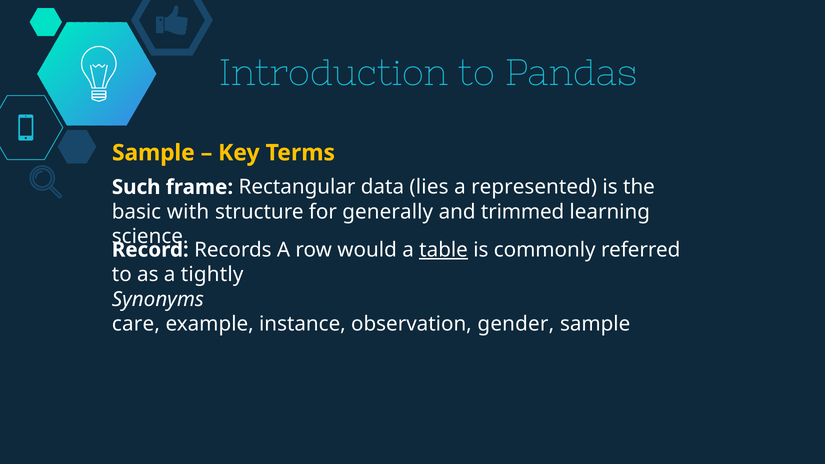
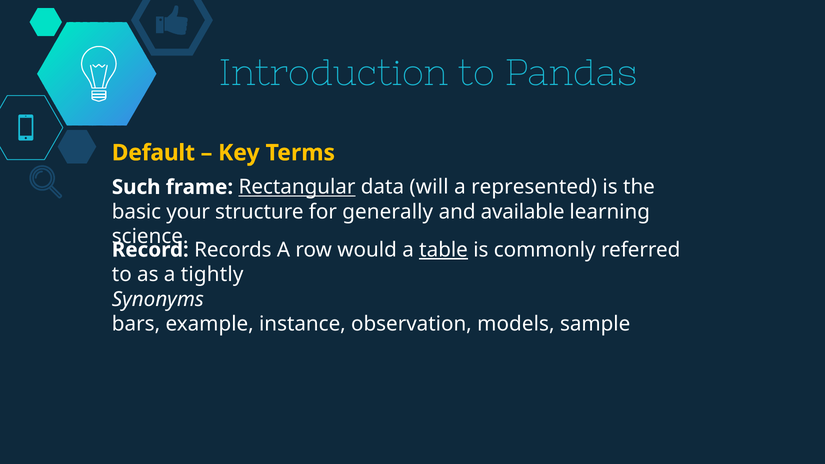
Sample at (153, 153): Sample -> Default
Rectangular underline: none -> present
lies: lies -> will
with: with -> your
trimmed: trimmed -> available
care: care -> bars
gender: gender -> models
